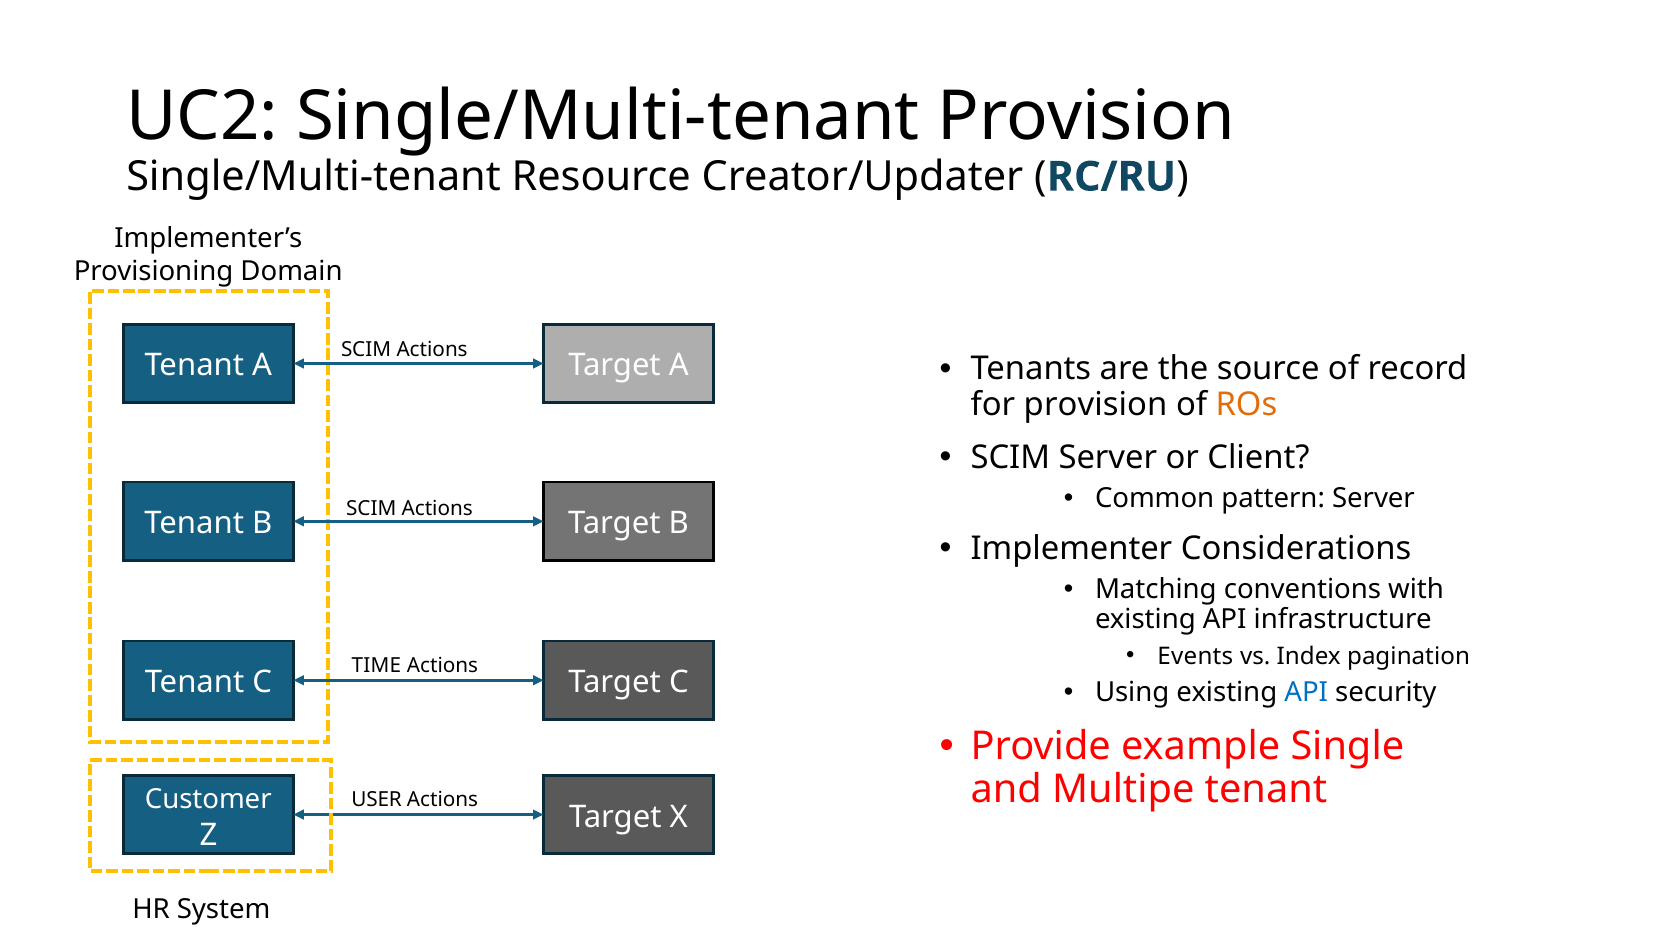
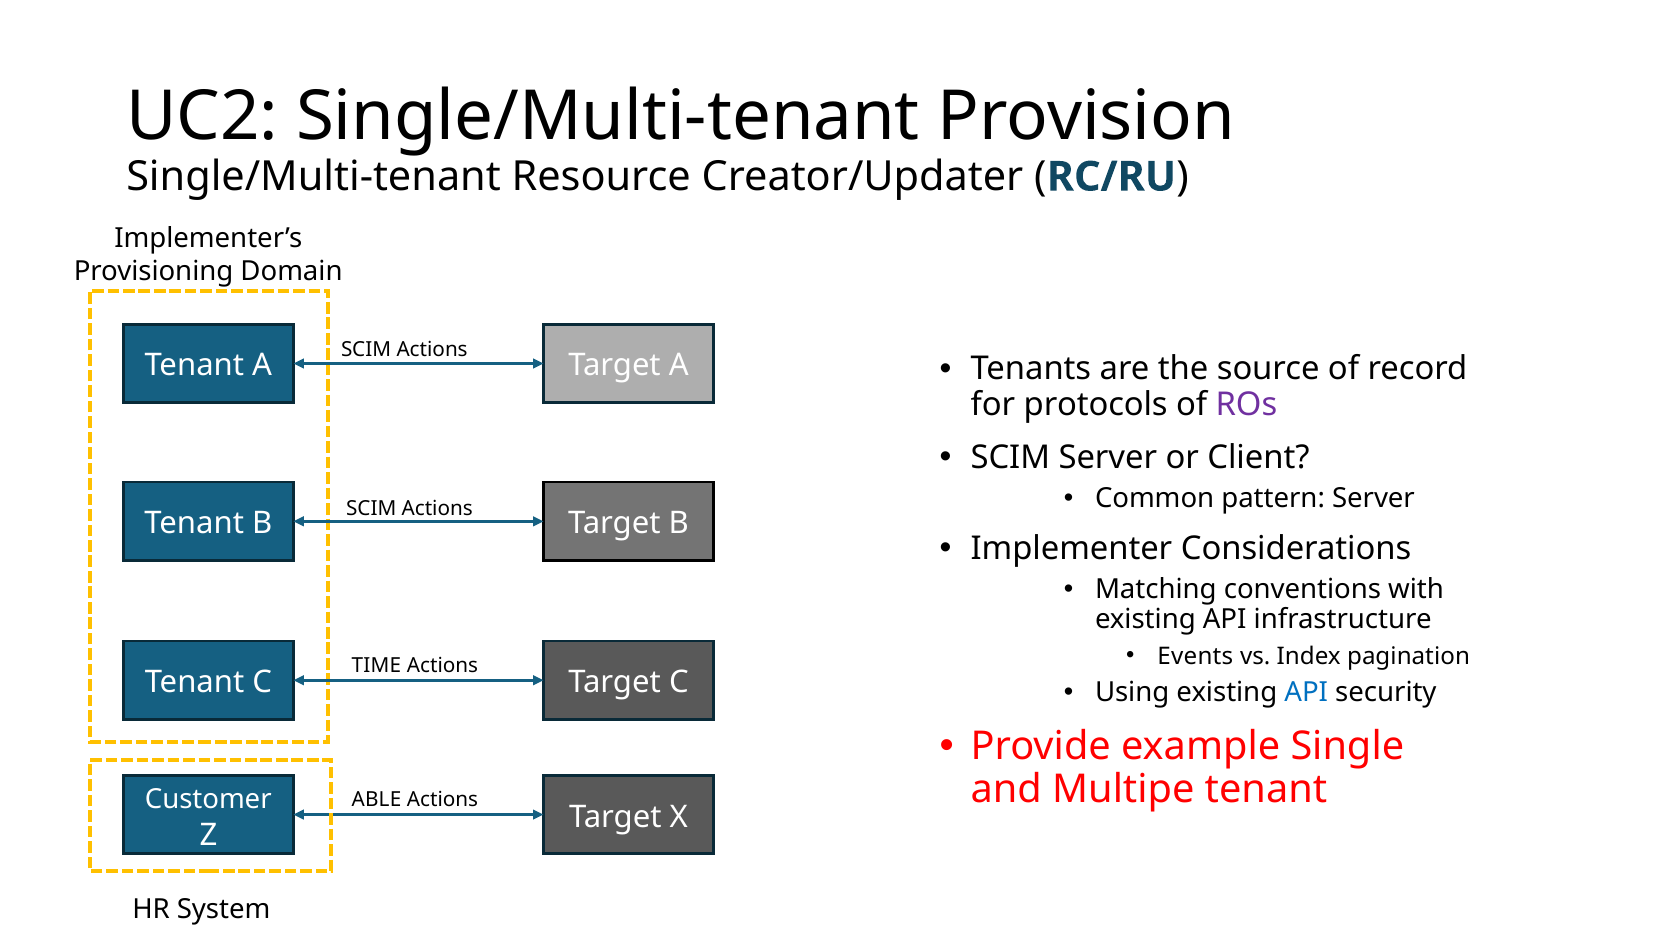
for provision: provision -> protocols
ROs colour: orange -> purple
USER: USER -> ABLE
